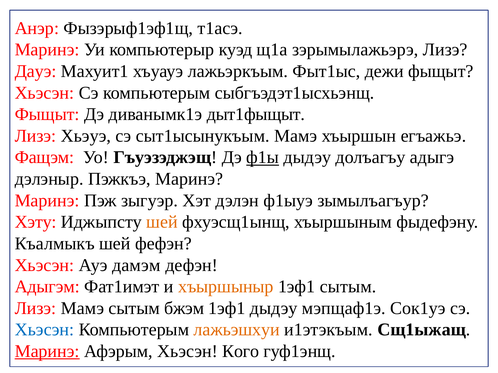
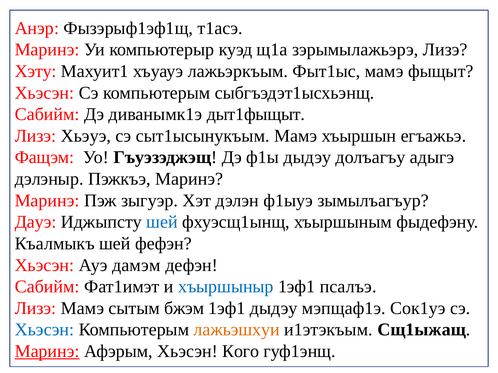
Дауэ: Дауэ -> Хэту
Фыт1ыс дежи: дежи -> мамэ
Фыщыт at (47, 114): Фыщыт -> Сабийм
ф1ы underline: present -> none
Хэту: Хэту -> Дауэ
шей at (162, 222) colour: orange -> blue
Адыгэм at (47, 287): Адыгэм -> Сабийм
хъыршыныр colour: orange -> blue
1эф1 сытым: сытым -> псалъэ
